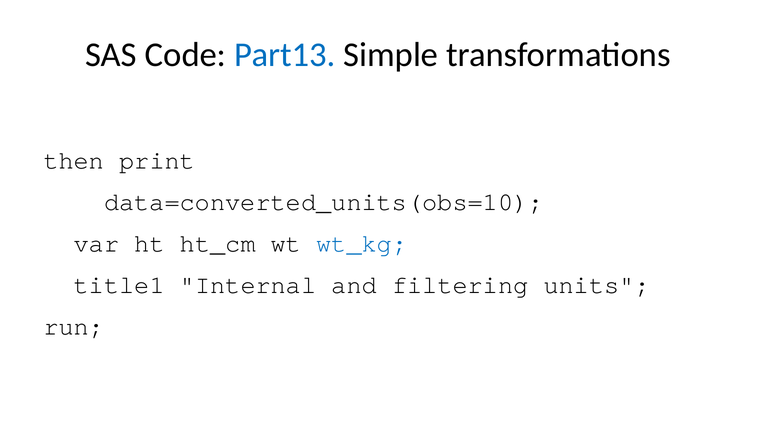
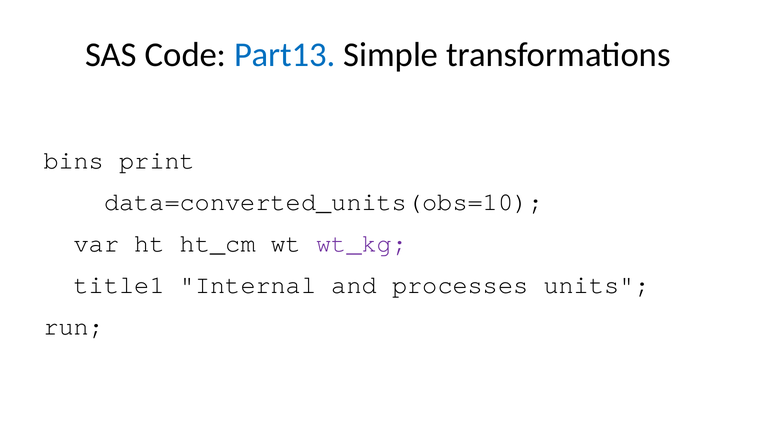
then: then -> bins
wt_kg colour: blue -> purple
filtering: filtering -> processes
